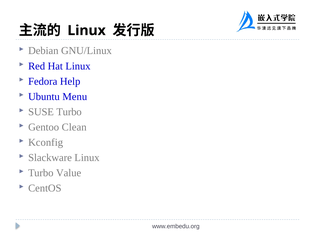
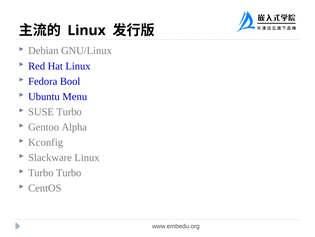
Help: Help -> Bool
Clean: Clean -> Alpha
Turbo Value: Value -> Turbo
